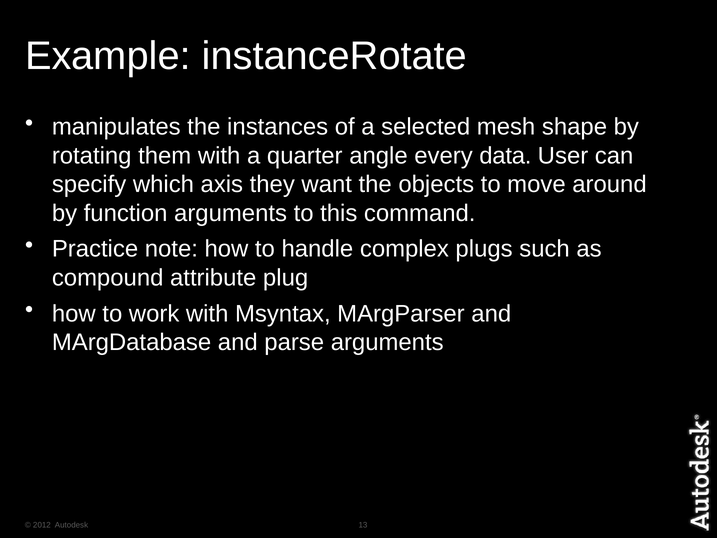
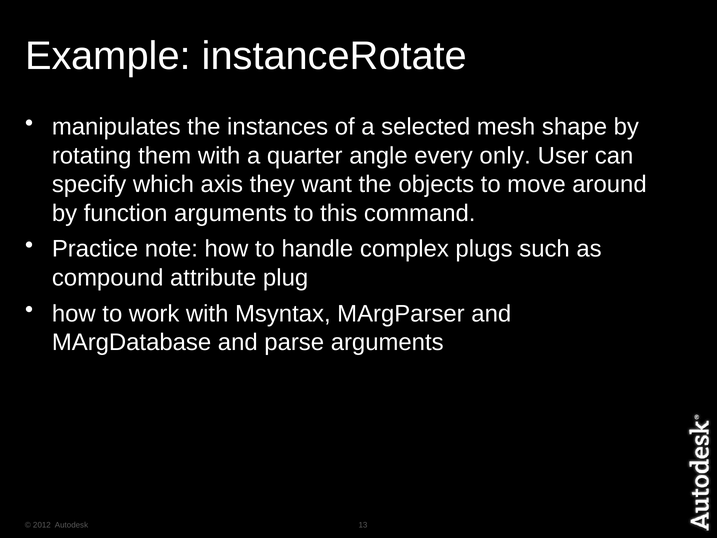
data: data -> only
